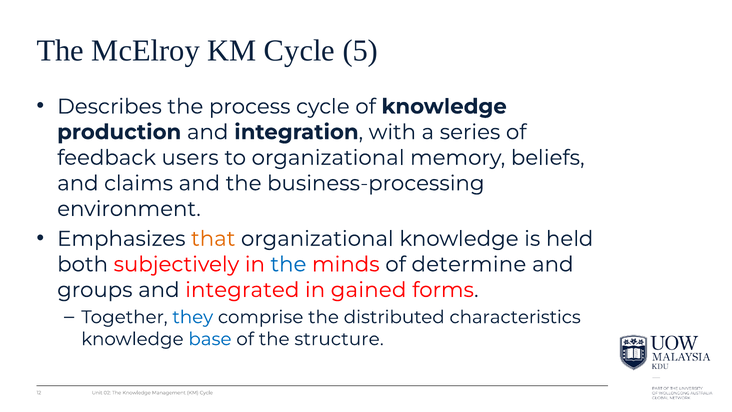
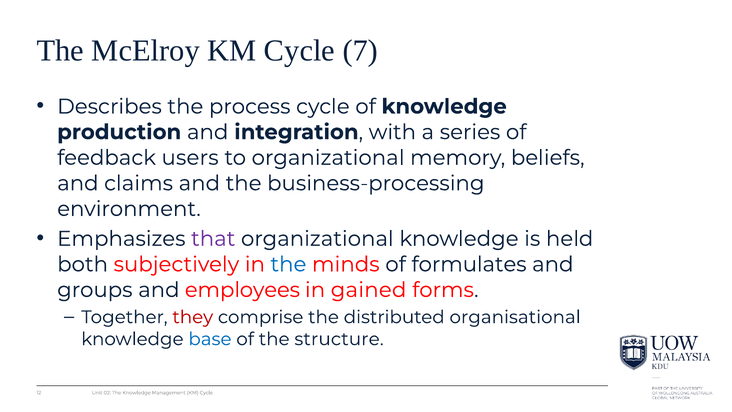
5: 5 -> 7
that colour: orange -> purple
determine: determine -> formulates
integrated: integrated -> employees
they colour: blue -> red
characteristics: characteristics -> organisational
